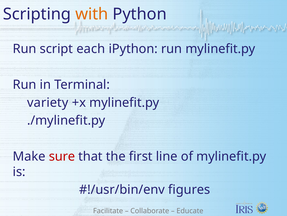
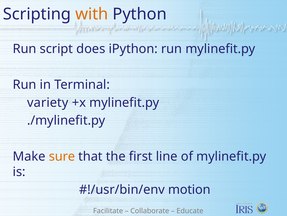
each: each -> does
sure colour: red -> orange
figures: figures -> motion
